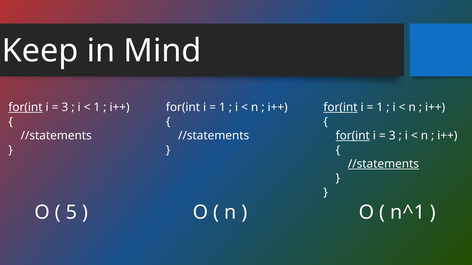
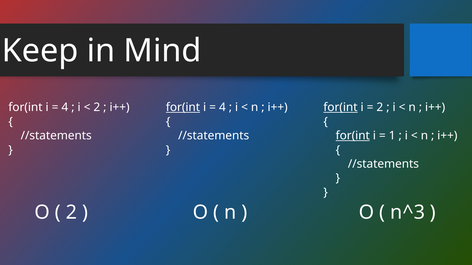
for(int at (25, 108) underline: present -> none
3 at (65, 108): 3 -> 4
1 at (97, 108): 1 -> 2
for(int at (183, 108) underline: none -> present
1 at (222, 108): 1 -> 4
1 at (380, 108): 1 -> 2
3 at (392, 136): 3 -> 1
//statements at (383, 164) underline: present -> none
5 at (72, 213): 5 -> 2
n^1: n^1 -> n^3
